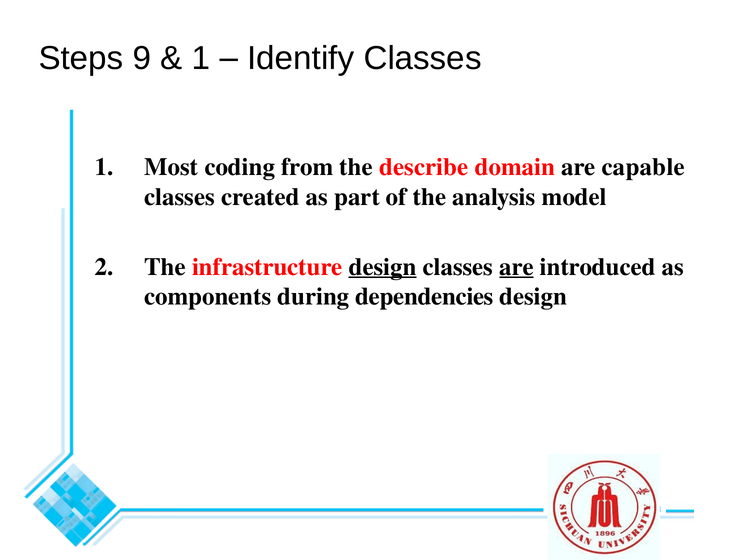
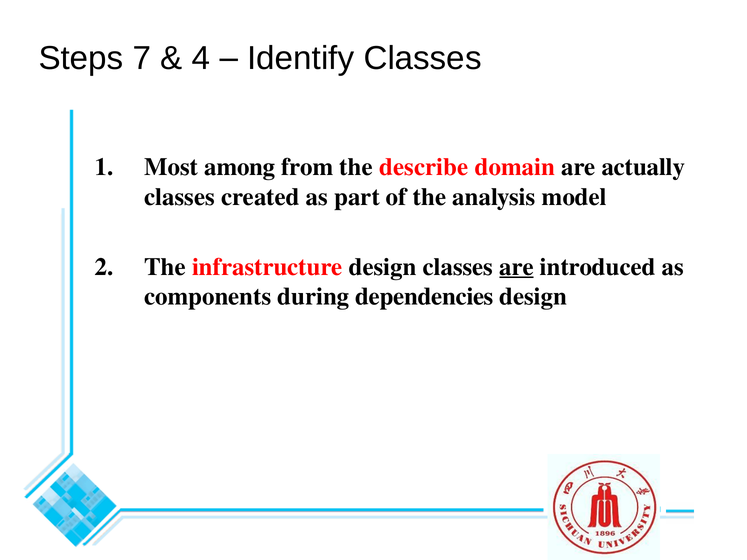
9: 9 -> 7
1 at (201, 58): 1 -> 4
coding: coding -> among
capable: capable -> actually
design at (383, 267) underline: present -> none
